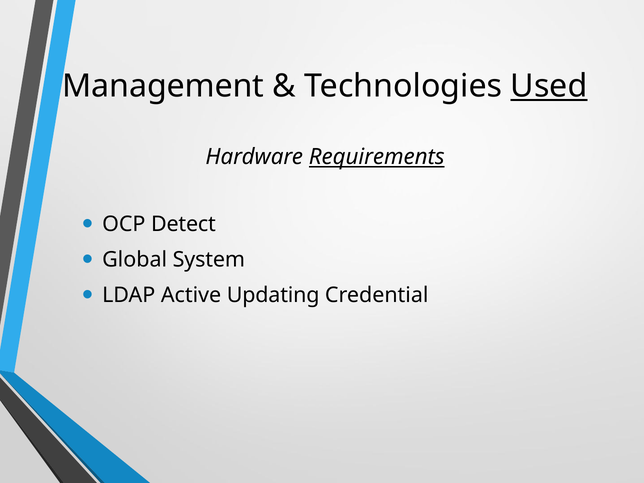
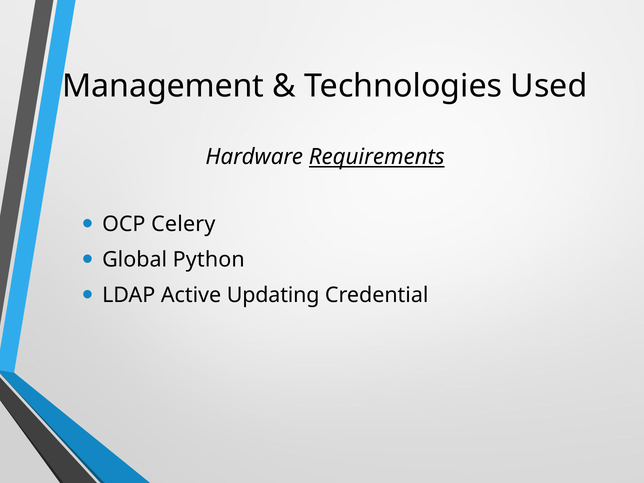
Used underline: present -> none
Detect: Detect -> Celery
System: System -> Python
